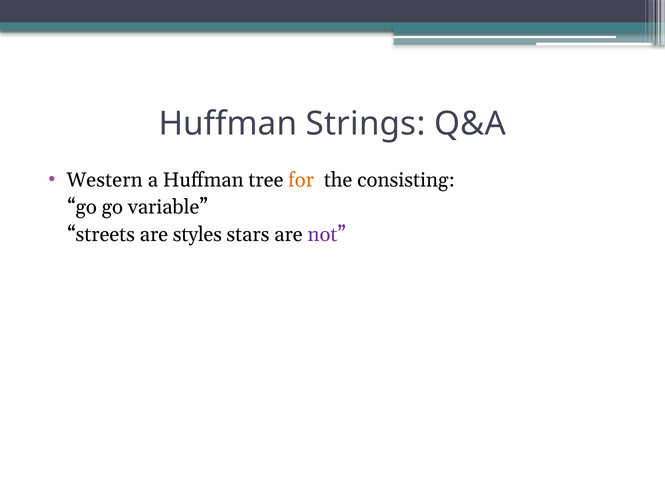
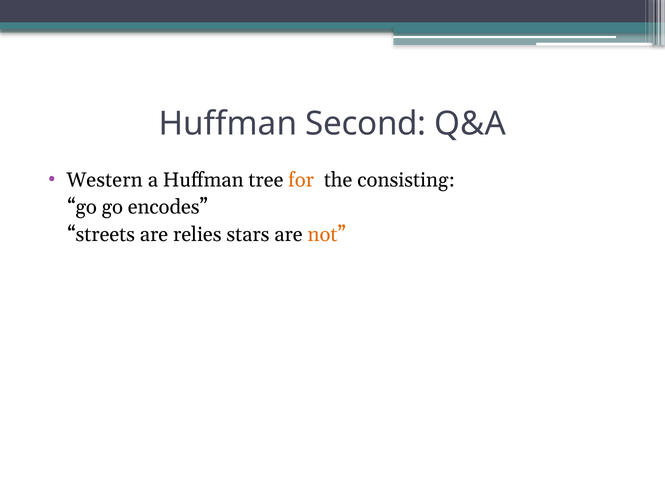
Strings: Strings -> Second
variable: variable -> encodes
styles: styles -> relies
not colour: purple -> orange
